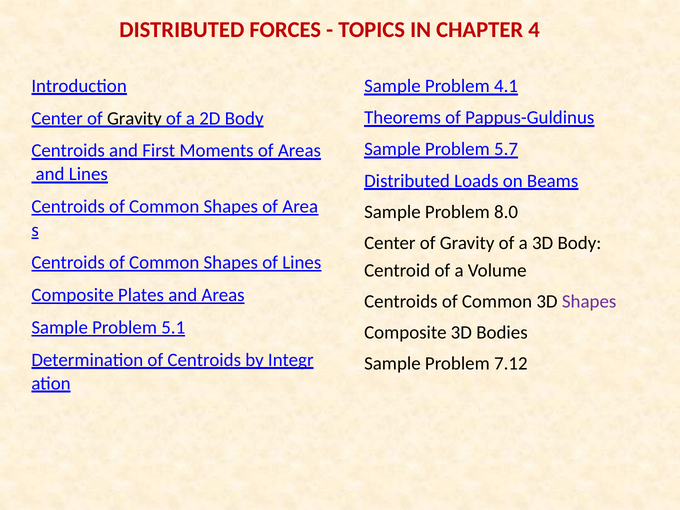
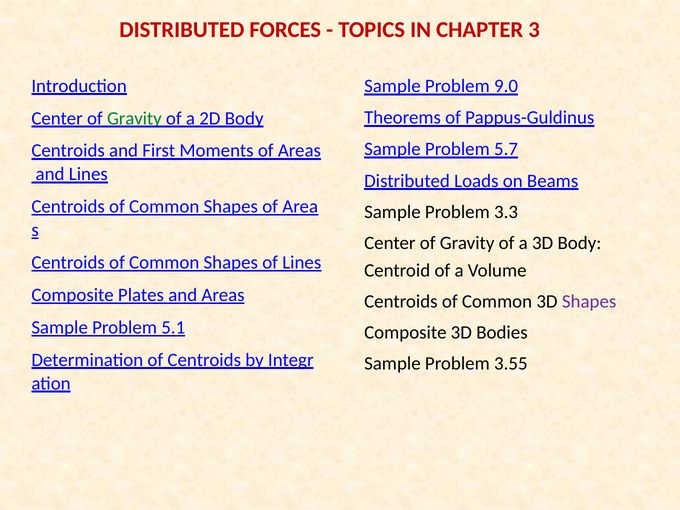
4: 4 -> 3
4.1: 4.1 -> 9.0
Gravity at (134, 118) colour: black -> green
8.0: 8.0 -> 3.3
7.12: 7.12 -> 3.55
